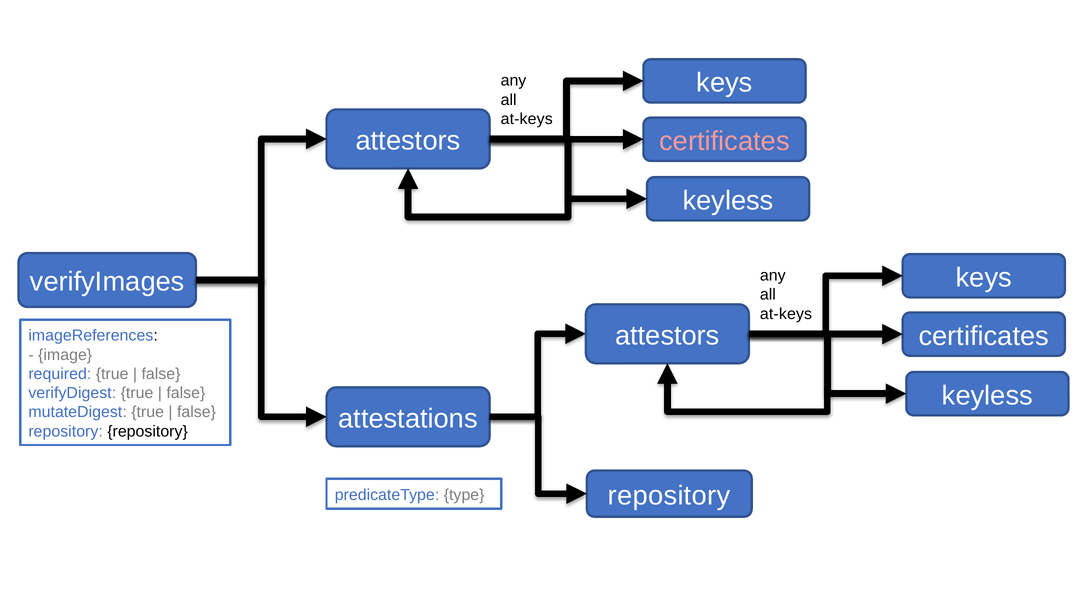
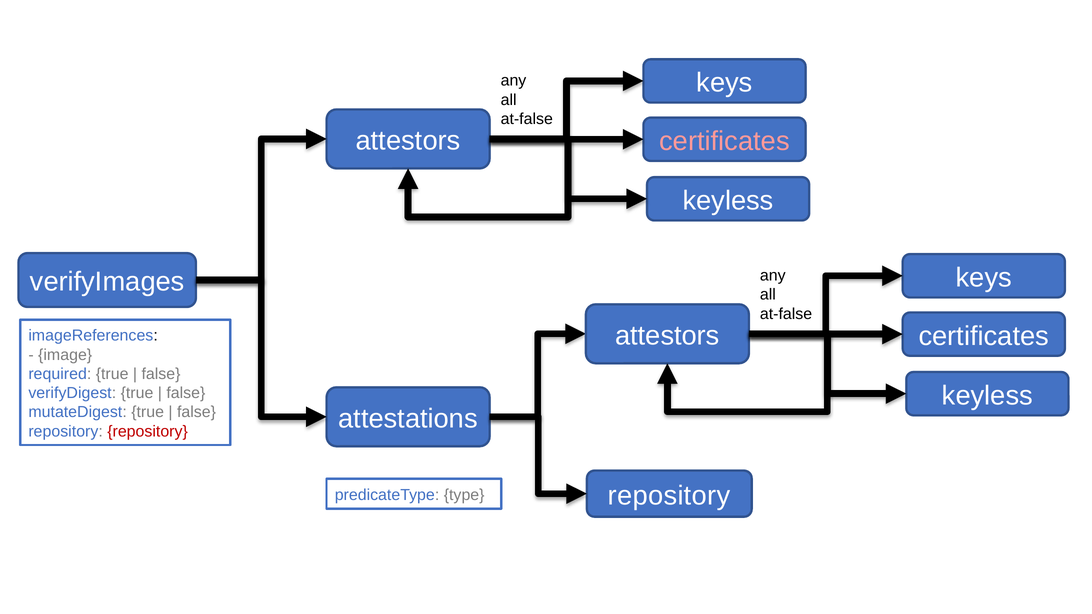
at-keys at (527, 119): at-keys -> at-false
at-keys at (786, 314): at-keys -> at-false
repository at (148, 431) colour: black -> red
